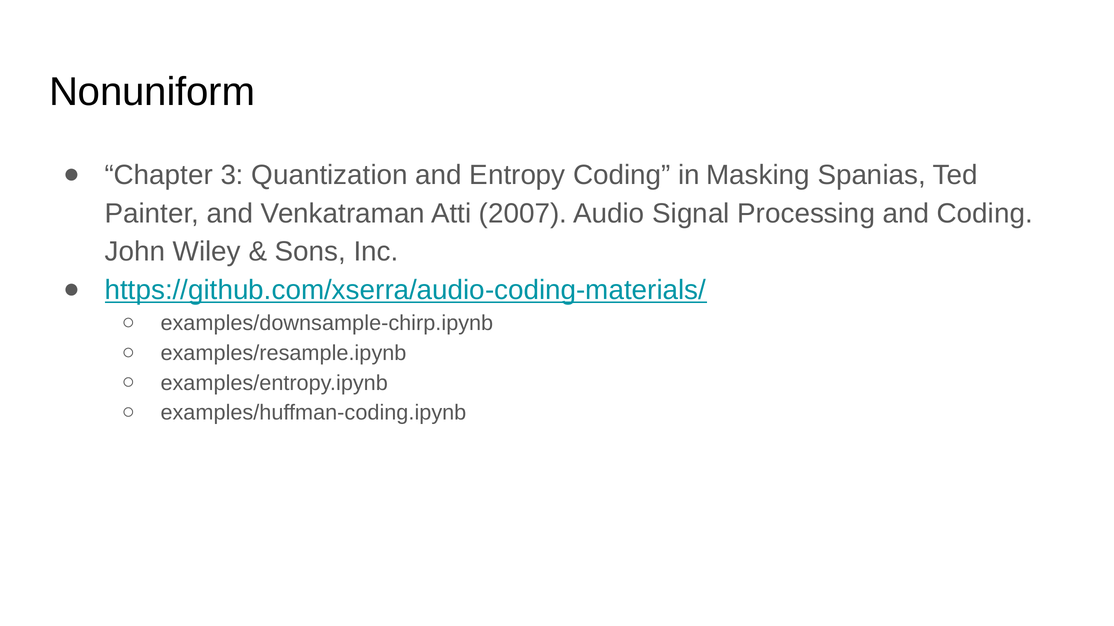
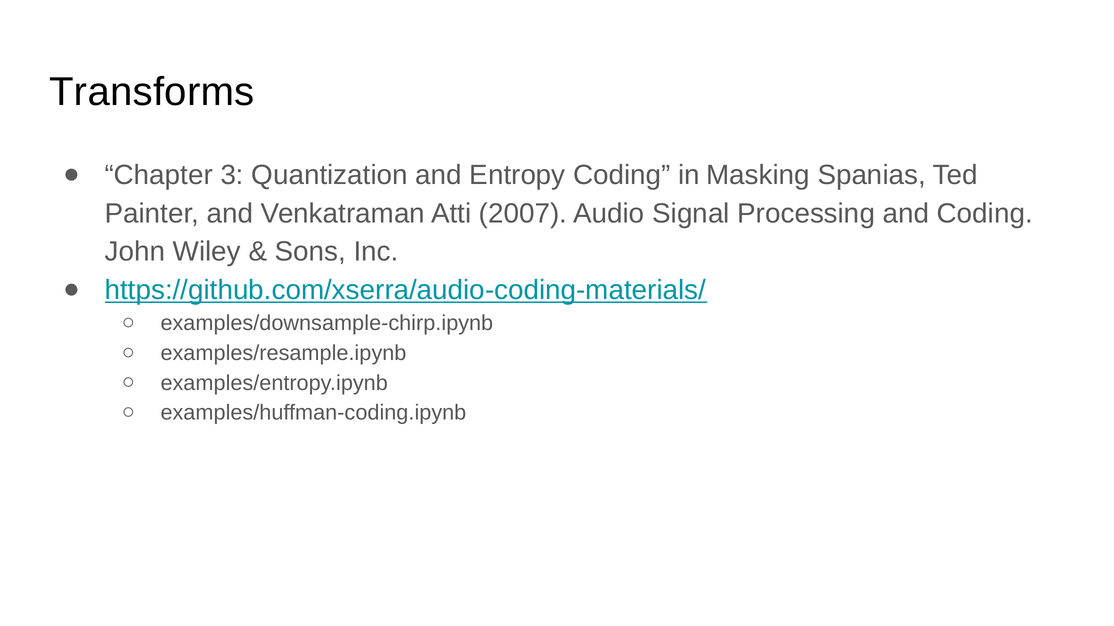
Nonuniform: Nonuniform -> Transforms
